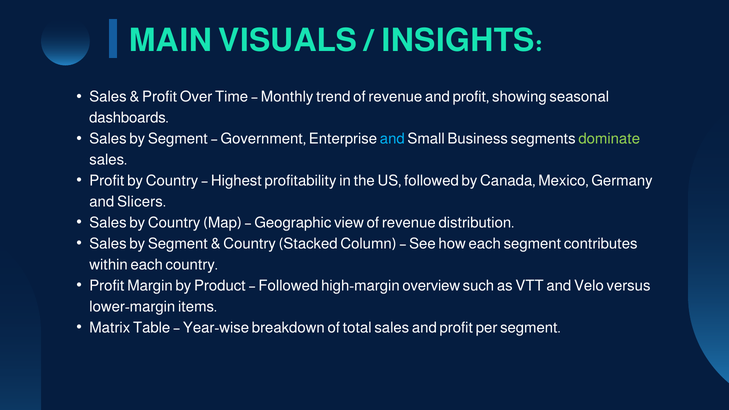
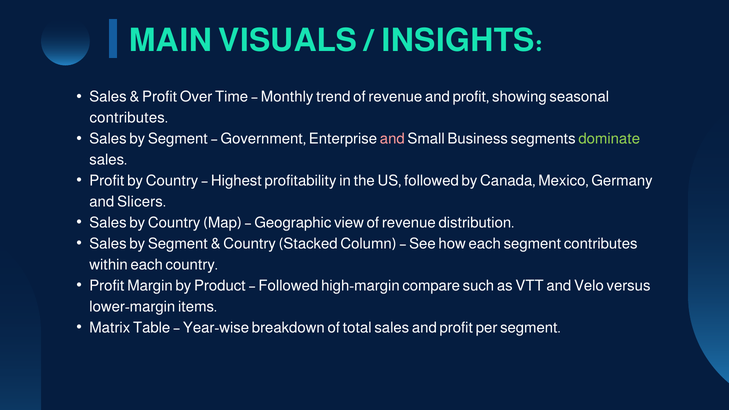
dashboards at (129, 118): dashboards -> contributes
and at (392, 139) colour: light blue -> pink
overview: overview -> compare
